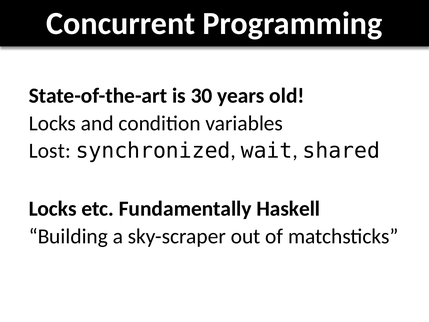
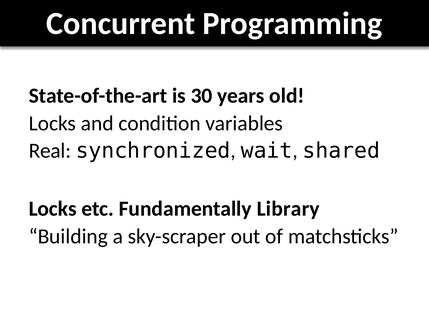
Lost: Lost -> Real
Haskell: Haskell -> Library
